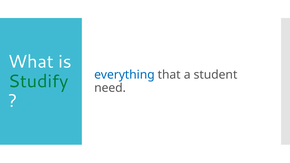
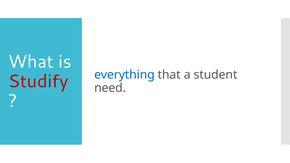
Studify colour: green -> red
